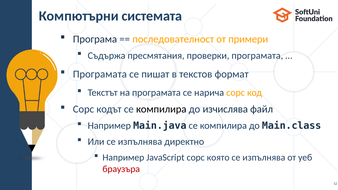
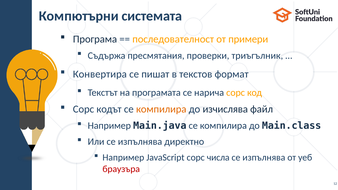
проверки програмата: програмата -> триъгълник
Програмата at (100, 74): Програмата -> Конвертира
компилира at (161, 109) colour: black -> orange
която: която -> числа
